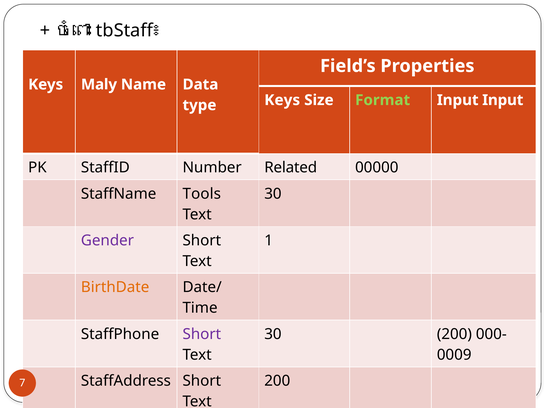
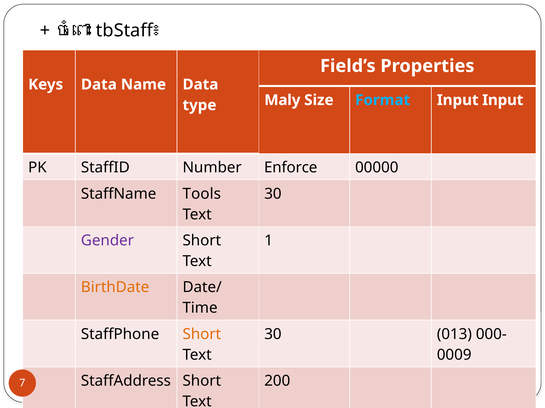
Keys Maly: Maly -> Data
Keys at (282, 100): Keys -> Maly
Format colour: light green -> light blue
Related: Related -> Enforce
Short at (202, 335) colour: purple -> orange
30 200: 200 -> 013
